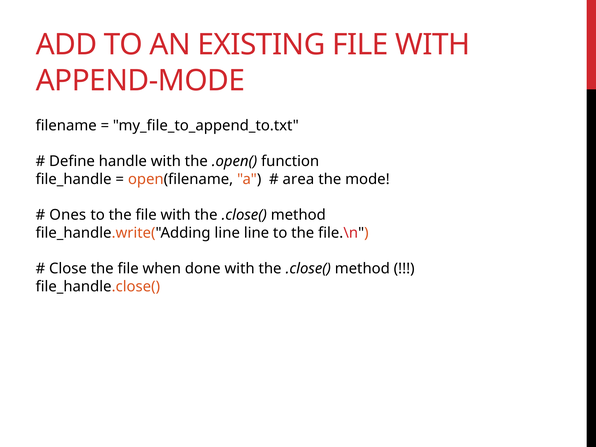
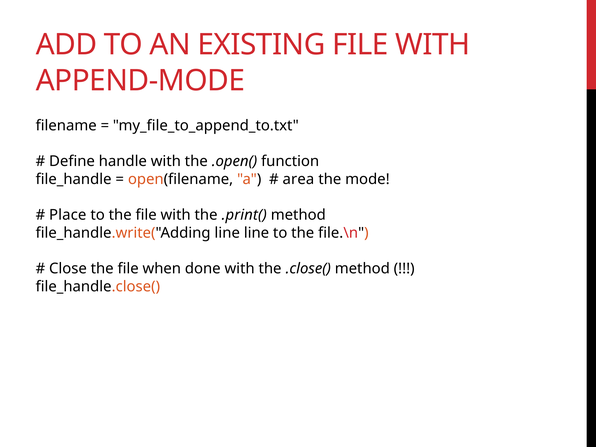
Ones: Ones -> Place
file with the .close(: .close( -> .print(
